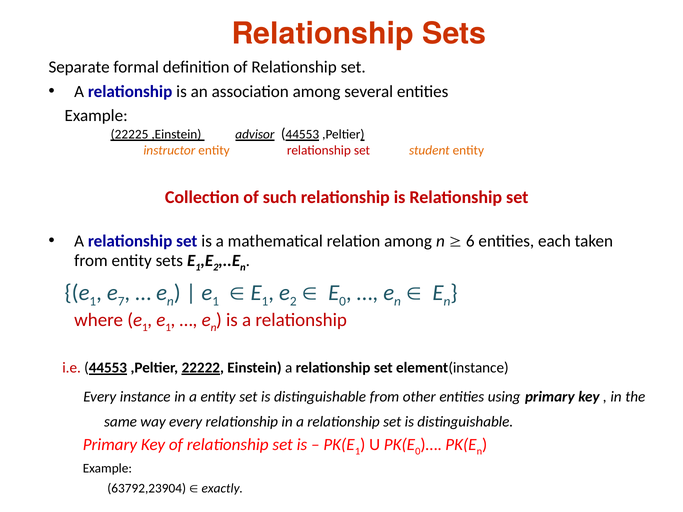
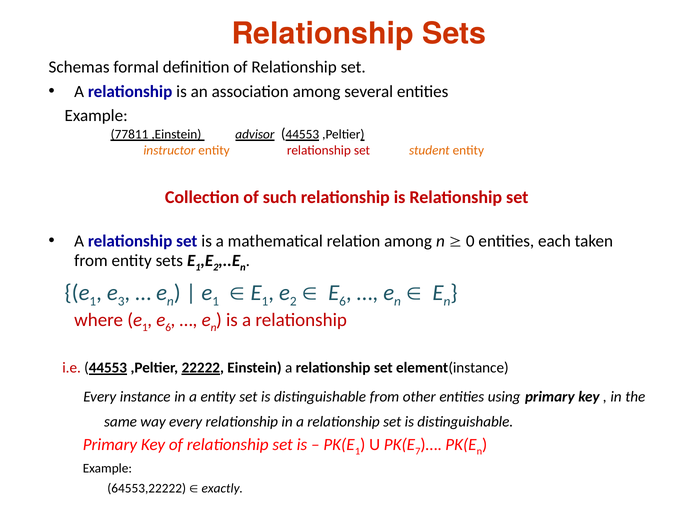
Separate: Separate -> Schemas
22225: 22225 -> 77811
6: 6 -> 0
7: 7 -> 3
0 at (343, 302): 0 -> 6
1 at (168, 328): 1 -> 6
0 at (418, 451): 0 -> 7
63792,23904: 63792,23904 -> 64553,22222
